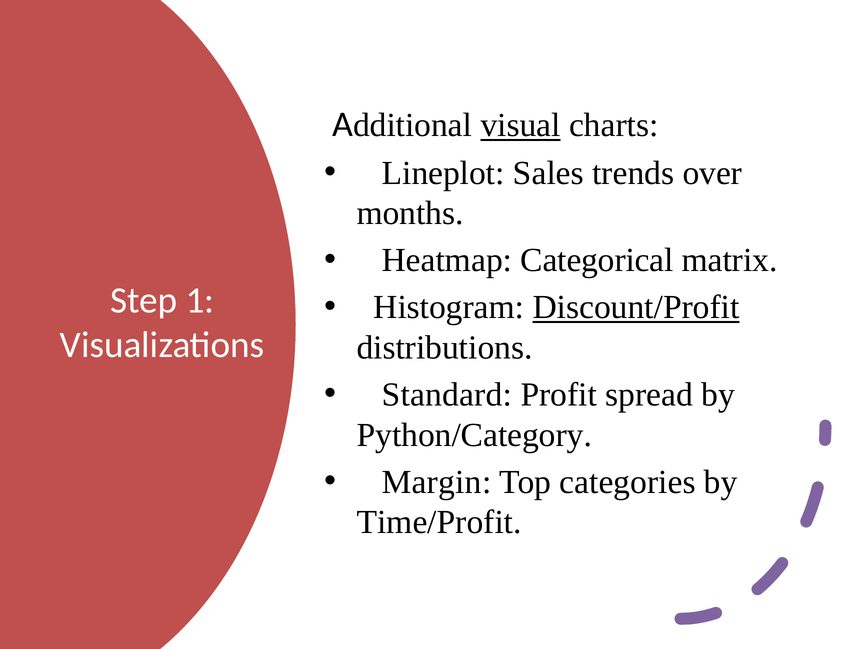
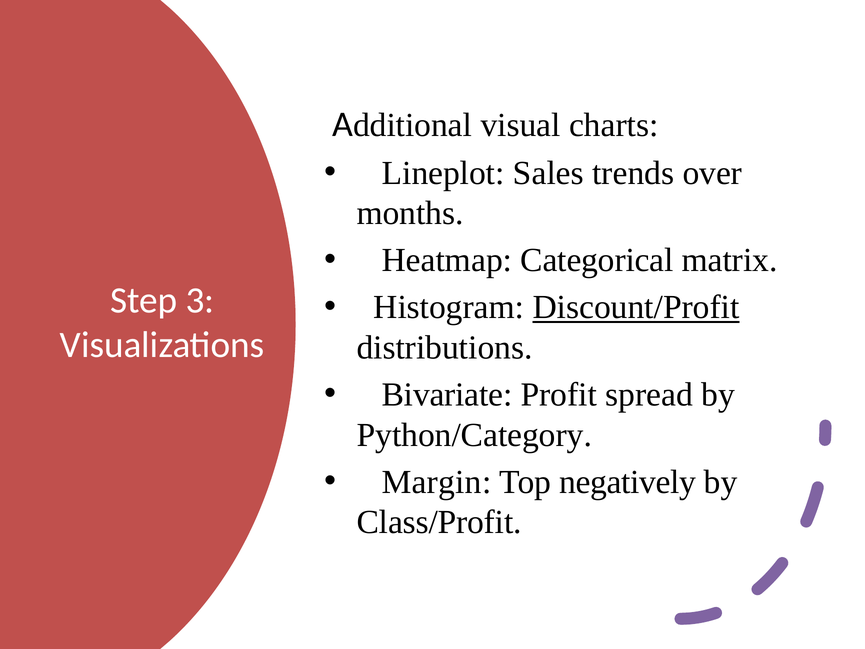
visual underline: present -> none
1: 1 -> 3
Standard: Standard -> Bivariate
categories: categories -> negatively
Time/Profit: Time/Profit -> Class/Profit
